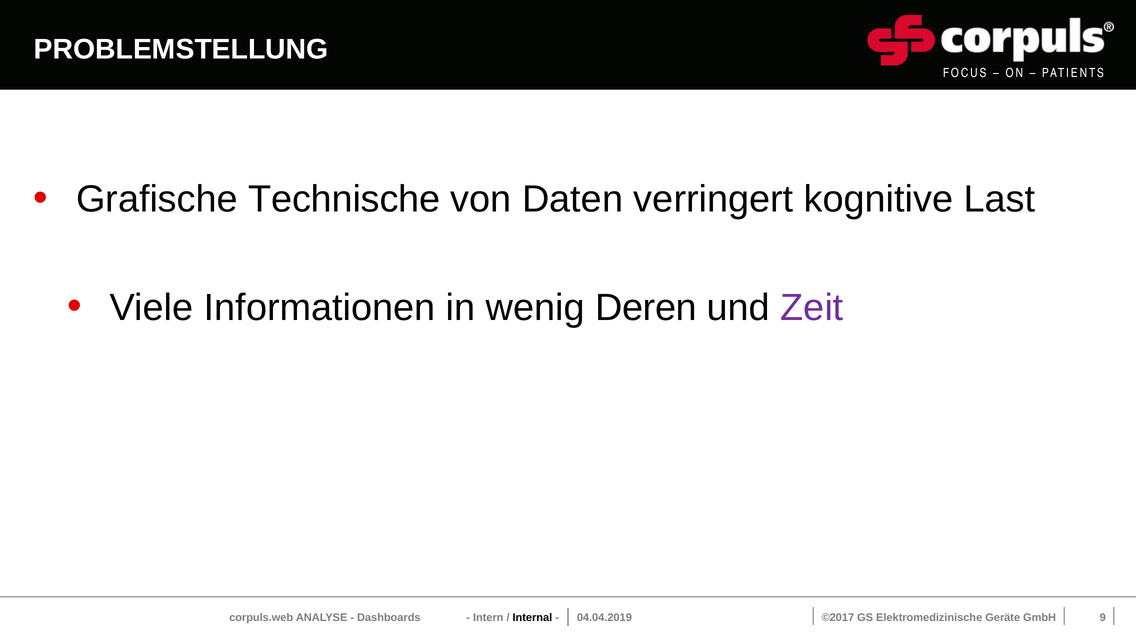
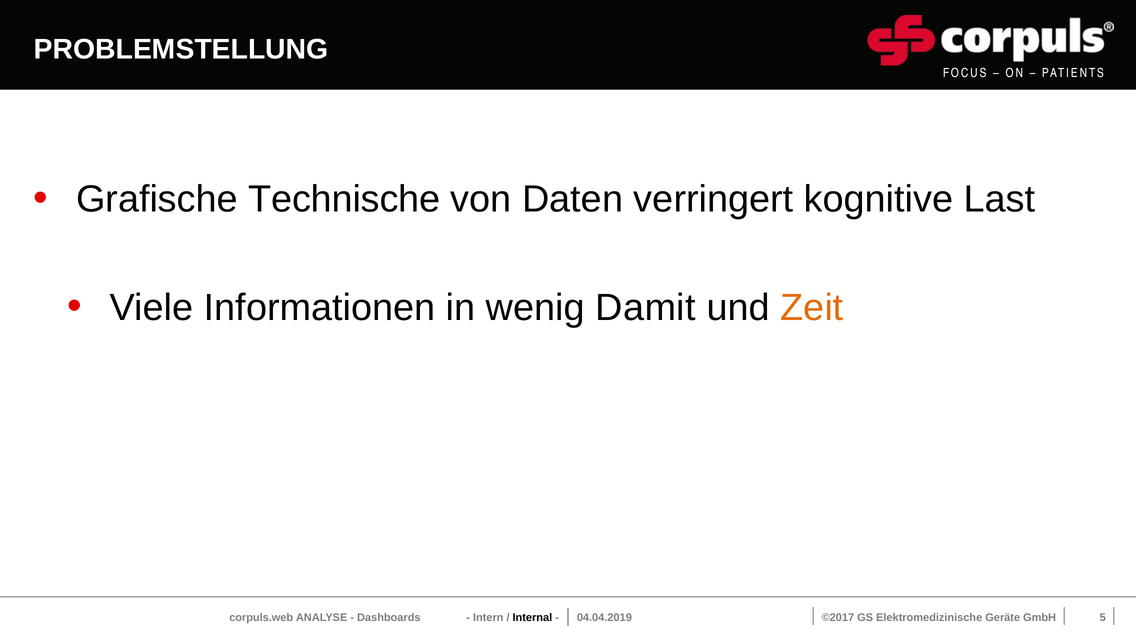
Deren: Deren -> Damit
Zeit colour: purple -> orange
9: 9 -> 5
